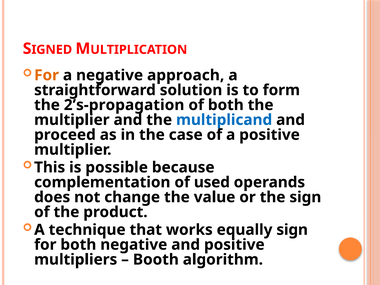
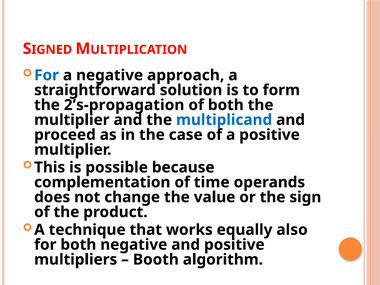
For at (47, 75) colour: orange -> blue
used: used -> time
equally sign: sign -> also
